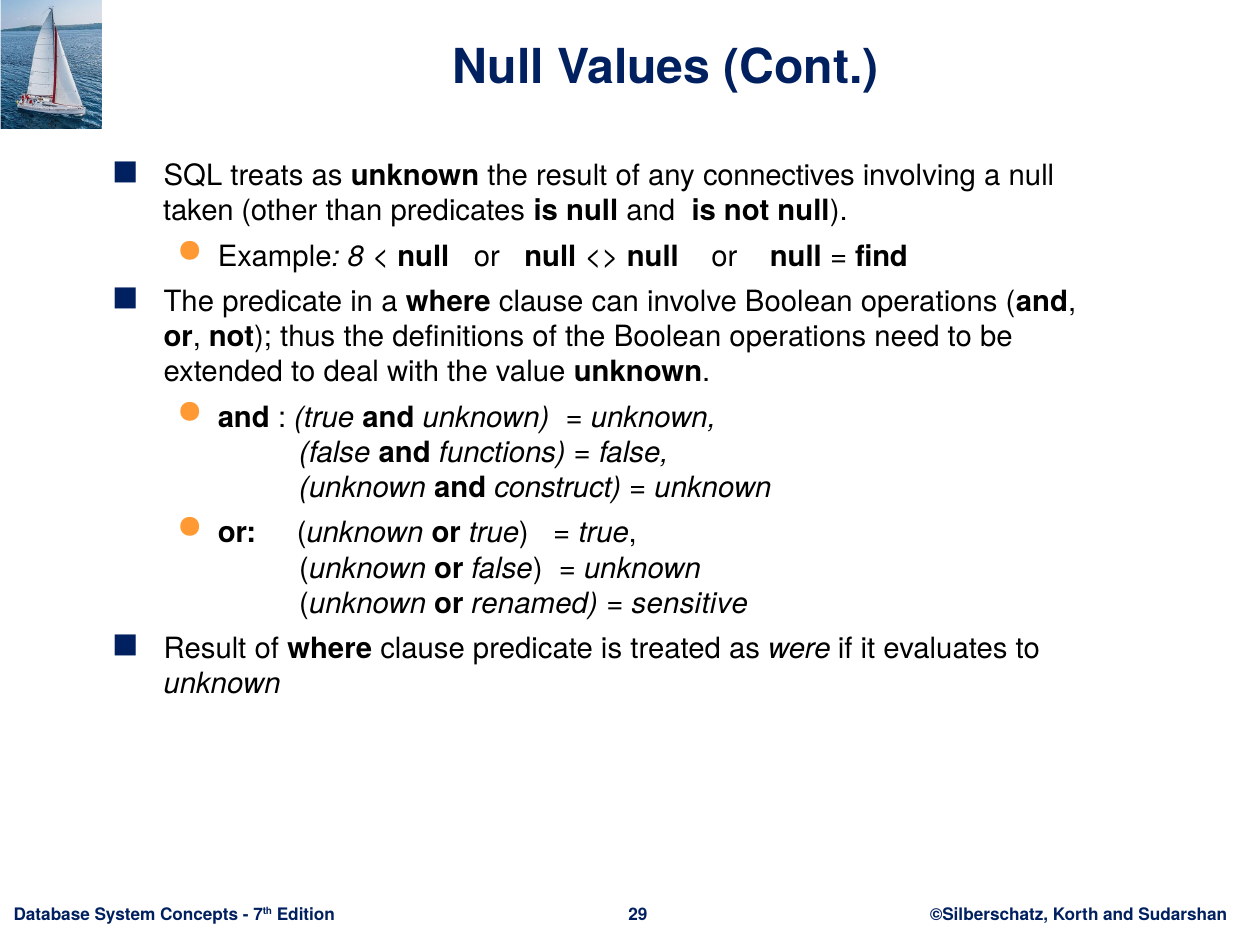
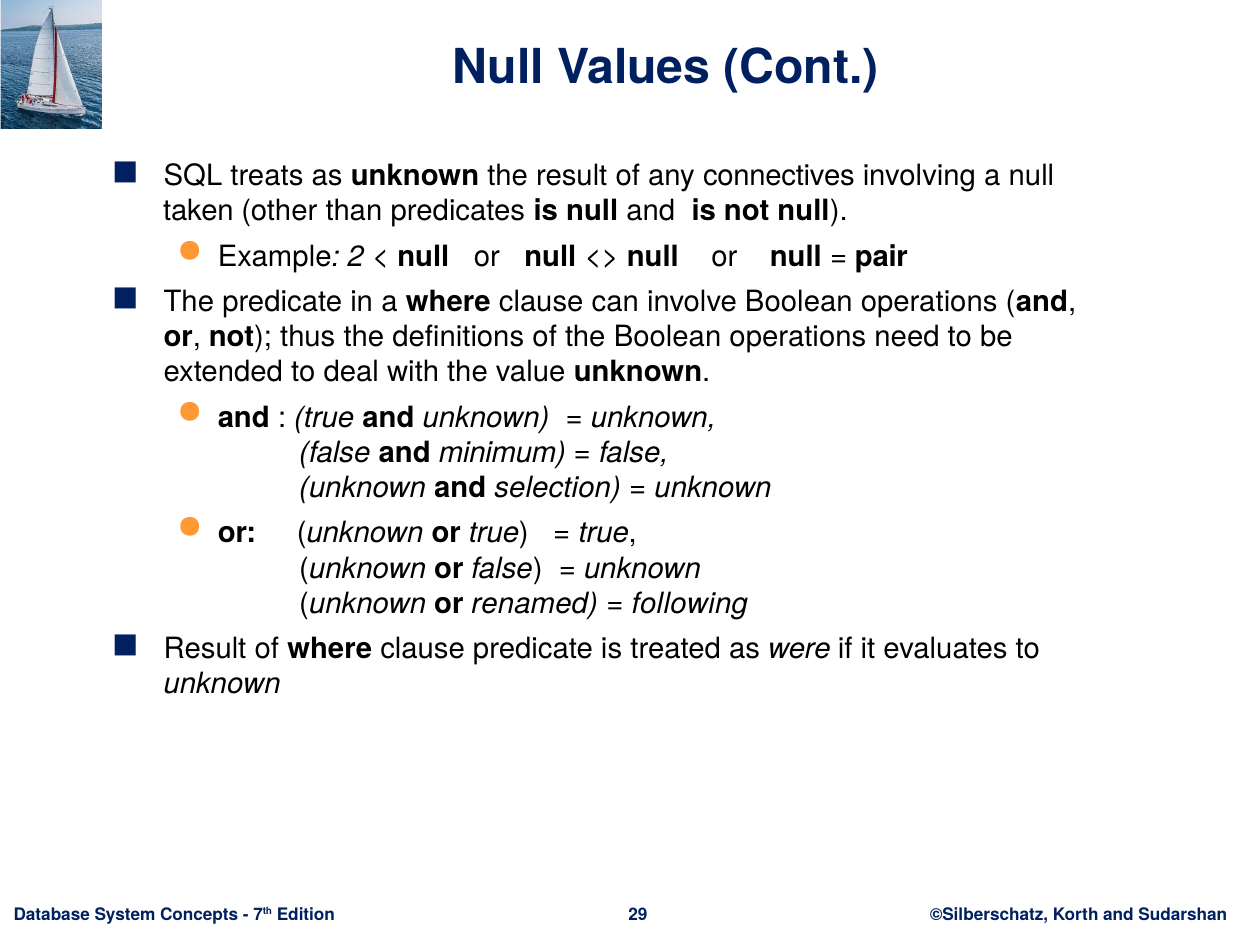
8: 8 -> 2
find: find -> pair
functions: functions -> minimum
construct: construct -> selection
sensitive: sensitive -> following
